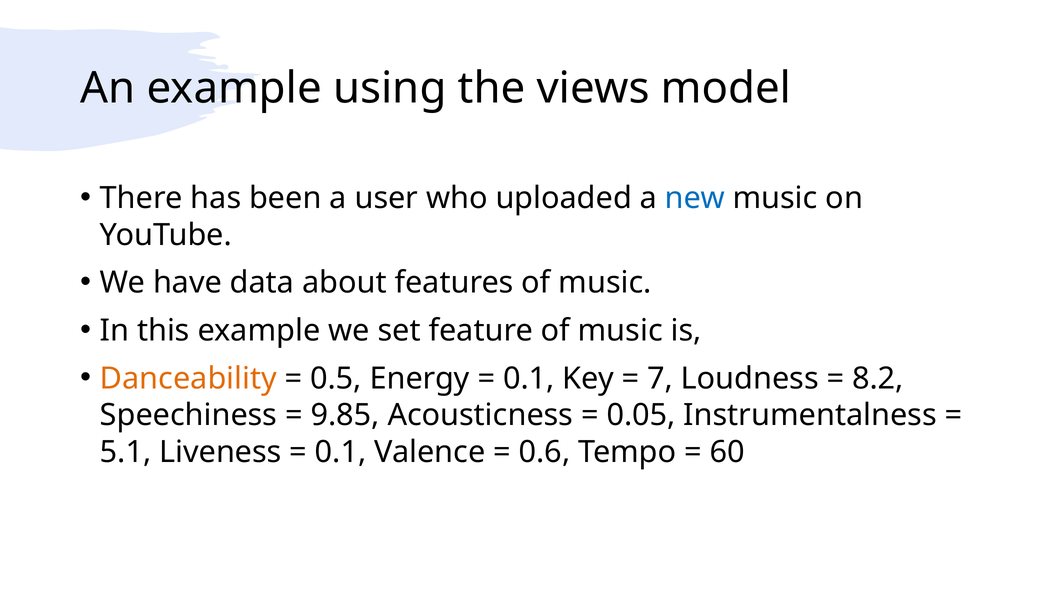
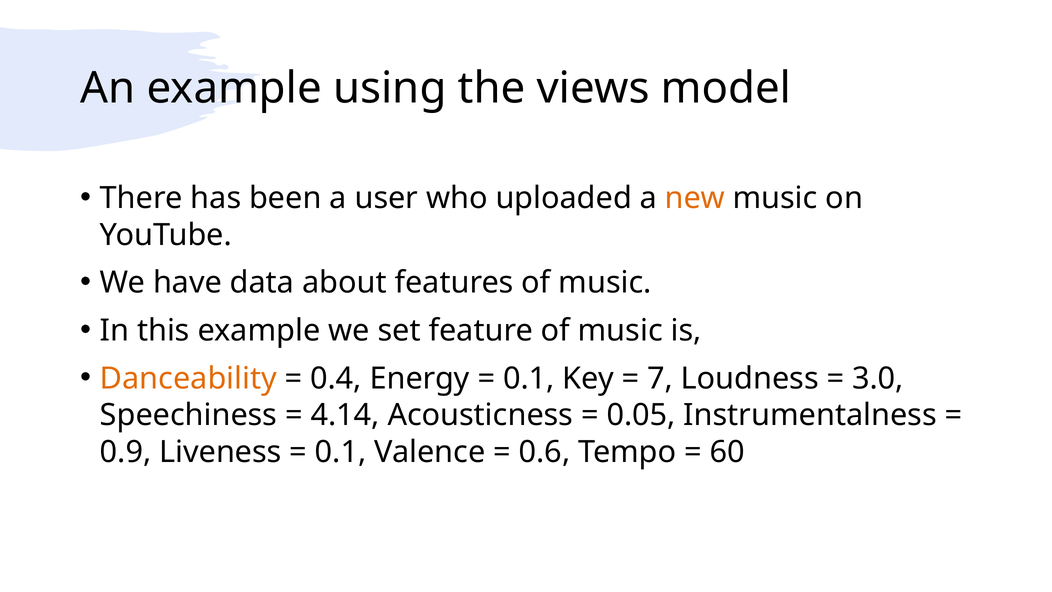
new colour: blue -> orange
0.5: 0.5 -> 0.4
8.2: 8.2 -> 3.0
9.85: 9.85 -> 4.14
5.1: 5.1 -> 0.9
